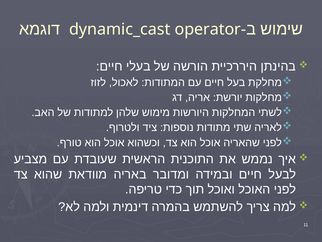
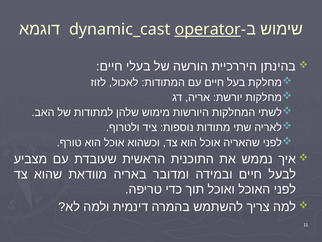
operator underline: none -> present
